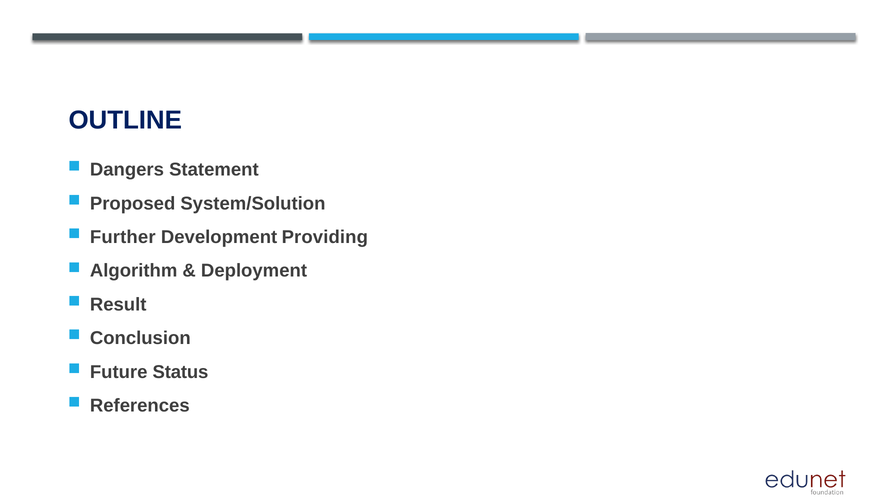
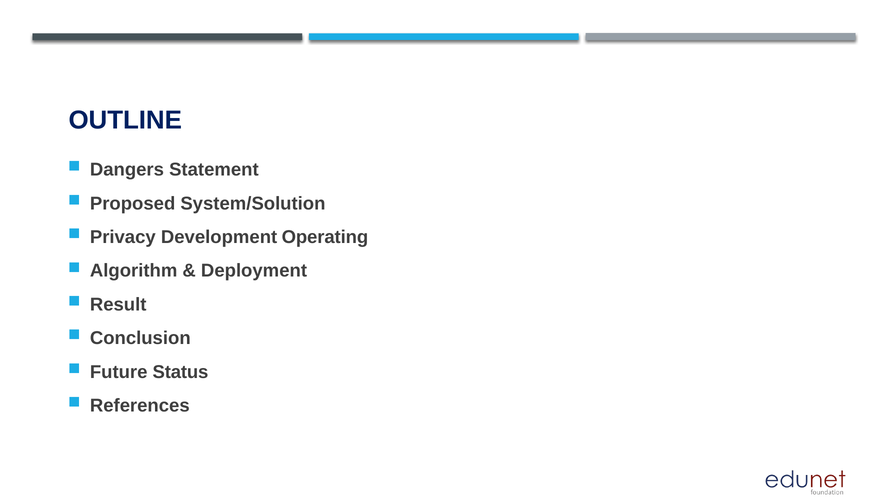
Further: Further -> Privacy
Providing: Providing -> Operating
